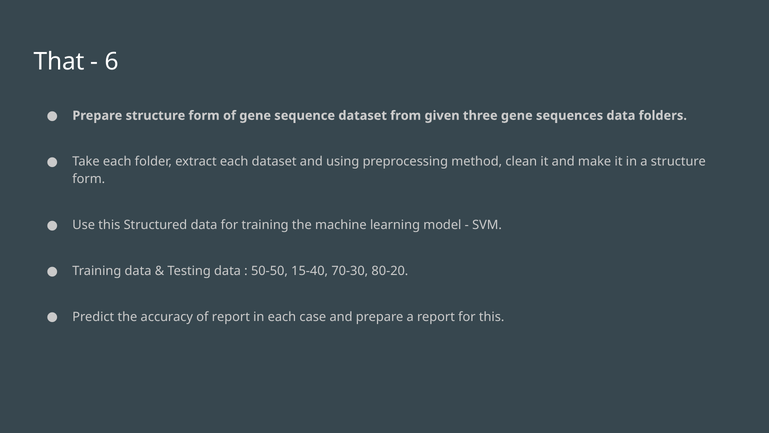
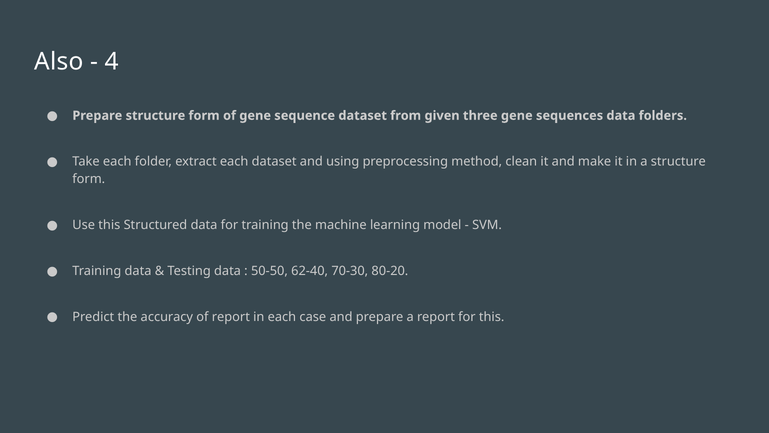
That: That -> Also
6: 6 -> 4
15-40: 15-40 -> 62-40
